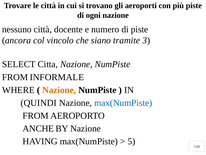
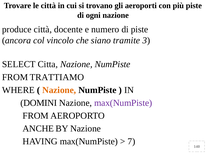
nessuno: nessuno -> produce
INFORMALE: INFORMALE -> TRATTIAMO
QUINDI: QUINDI -> DOMINI
max(NumPiste at (123, 103) colour: blue -> purple
5: 5 -> 7
